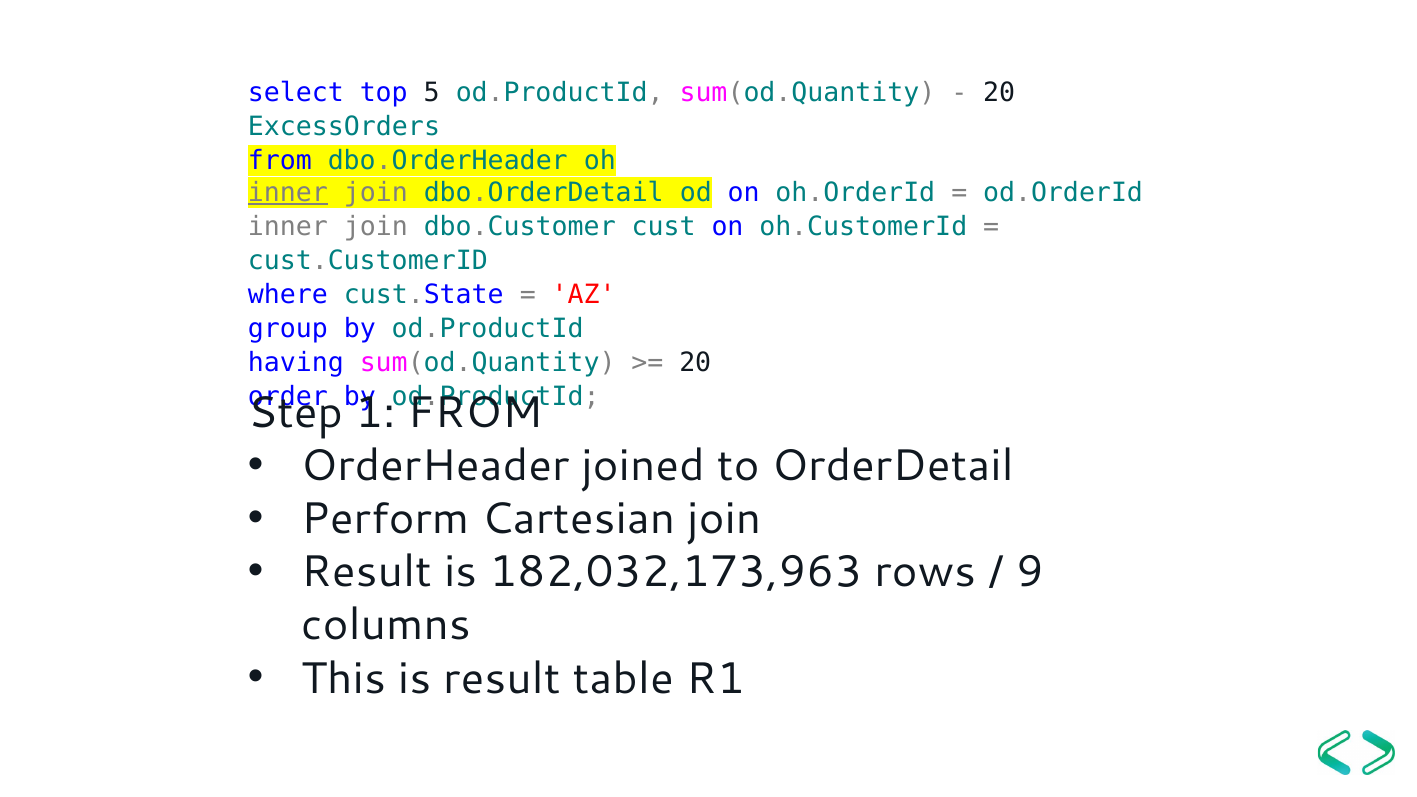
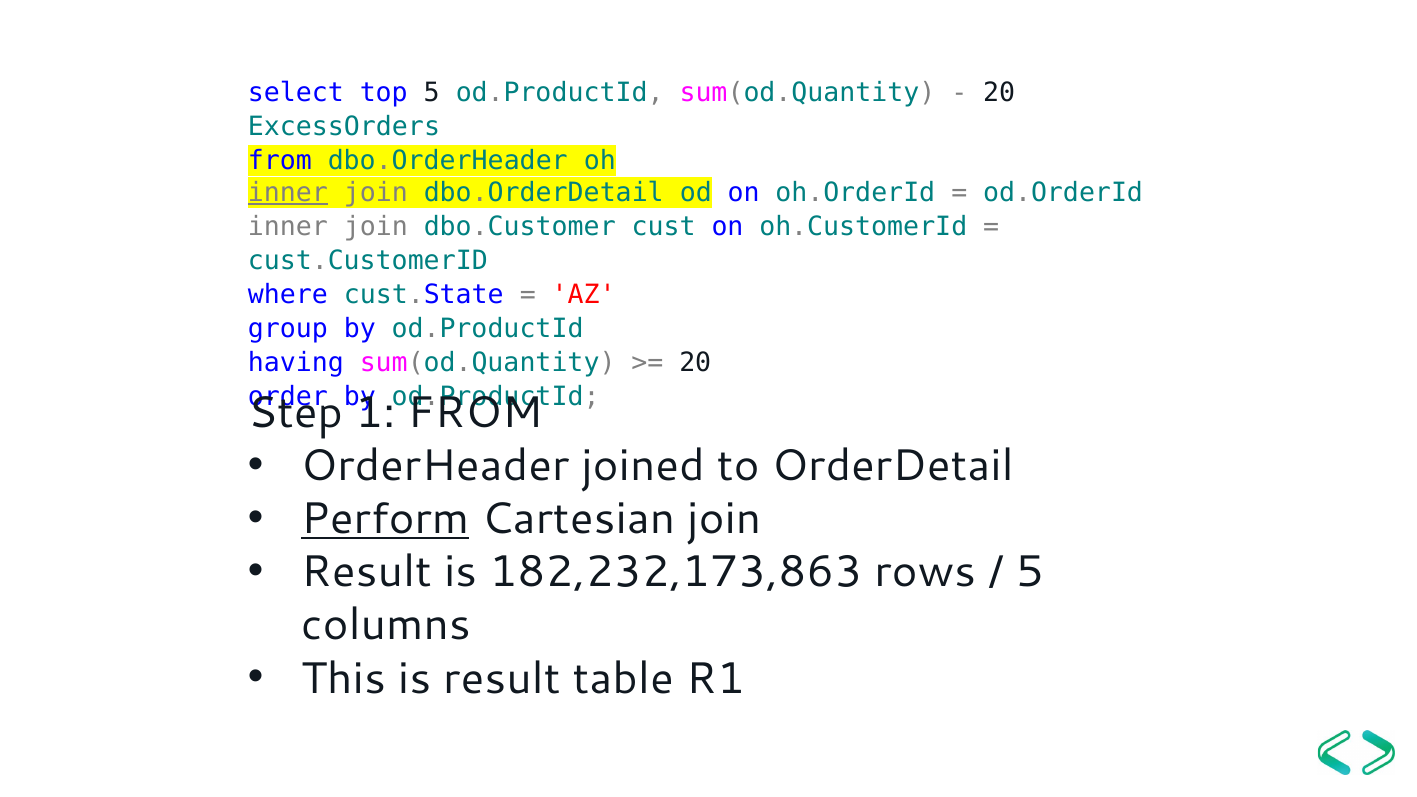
Perform underline: none -> present
182,032,173,963: 182,032,173,963 -> 182,232,173,863
9 at (1030, 572): 9 -> 5
